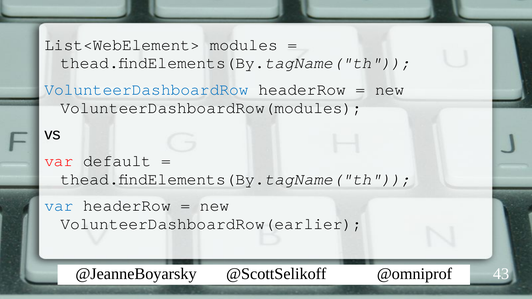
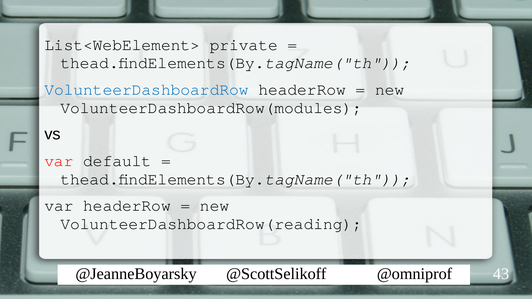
modules: modules -> private
var at (59, 206) colour: blue -> black
VolunteerDashboardRow(earlier: VolunteerDashboardRow(earlier -> VolunteerDashboardRow(reading
